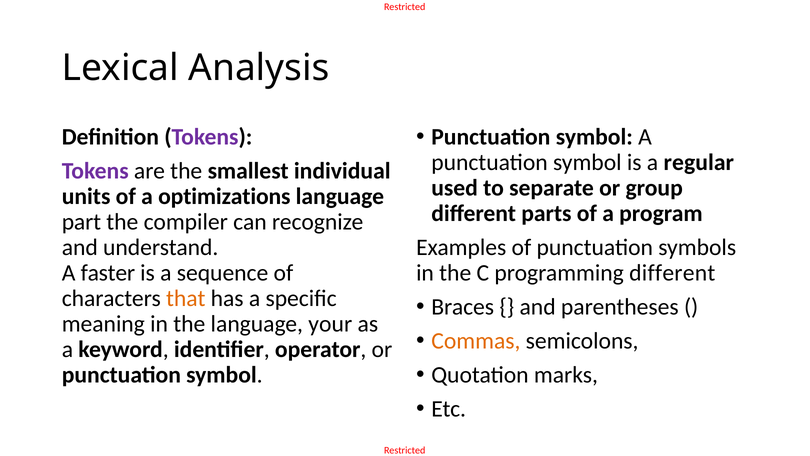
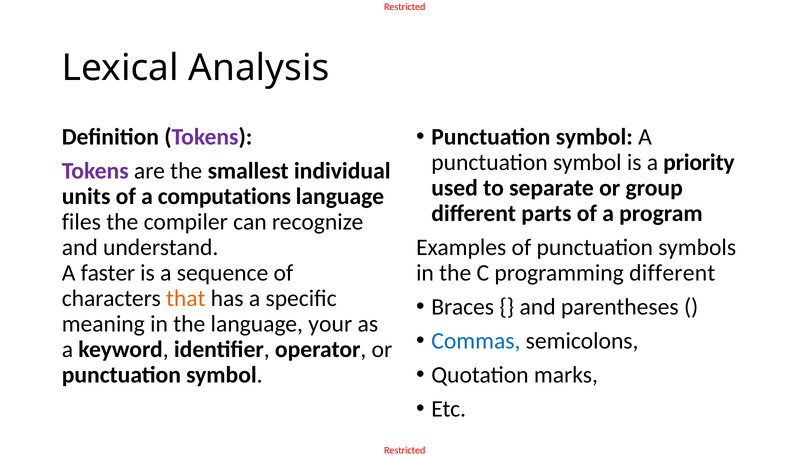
regular: regular -> priority
optimizations: optimizations -> computations
part: part -> files
Commas colour: orange -> blue
